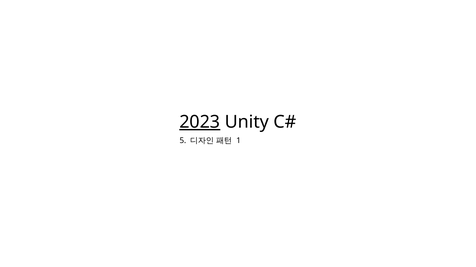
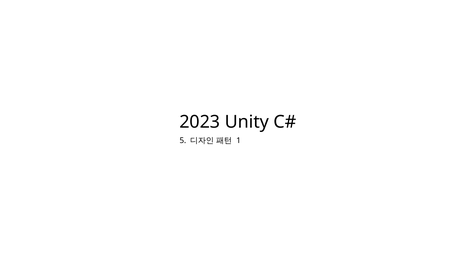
2023 underline: present -> none
